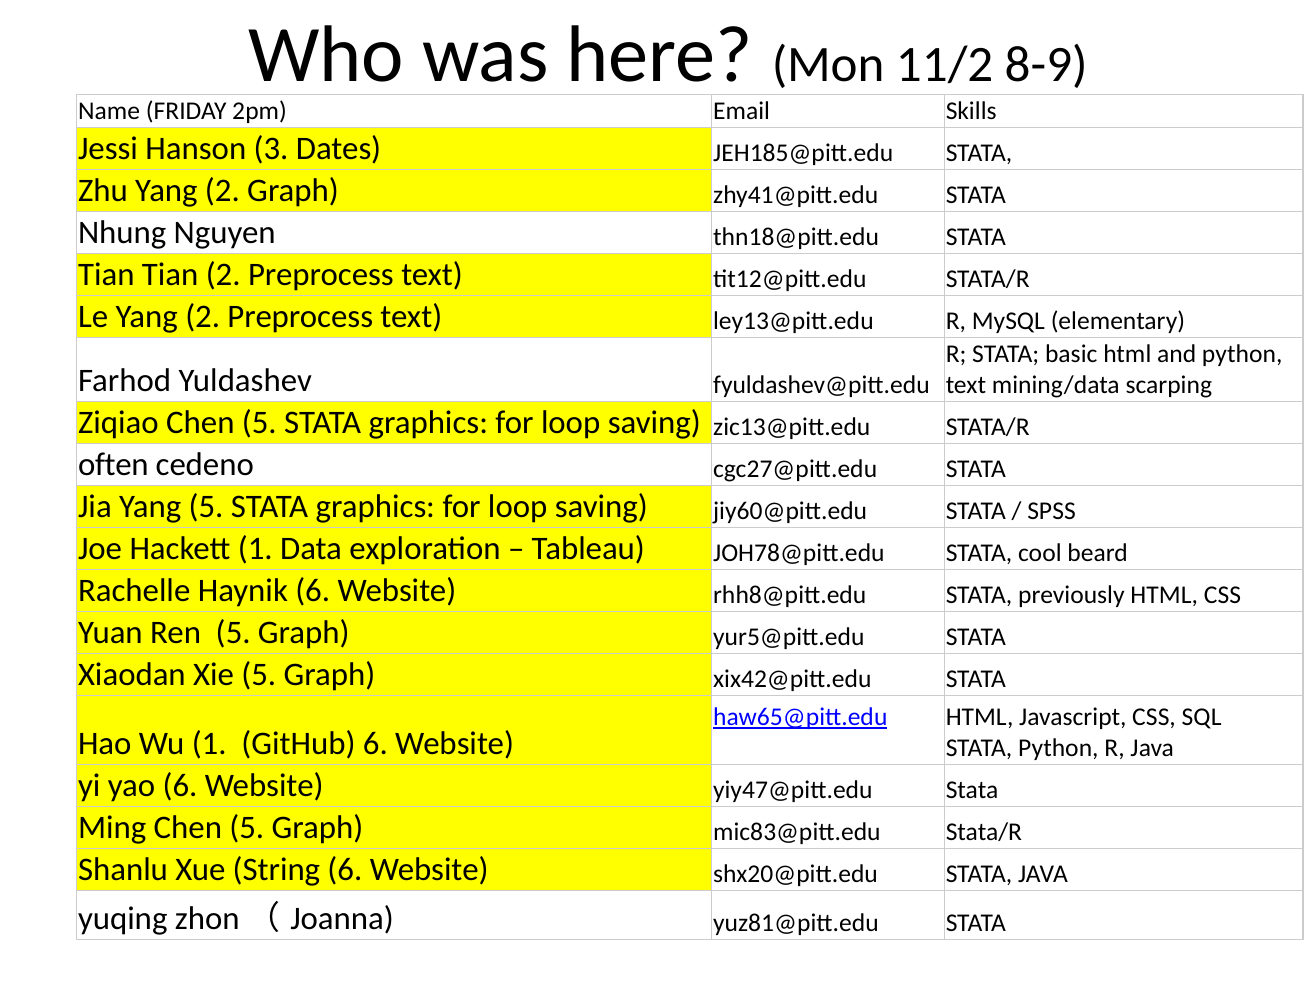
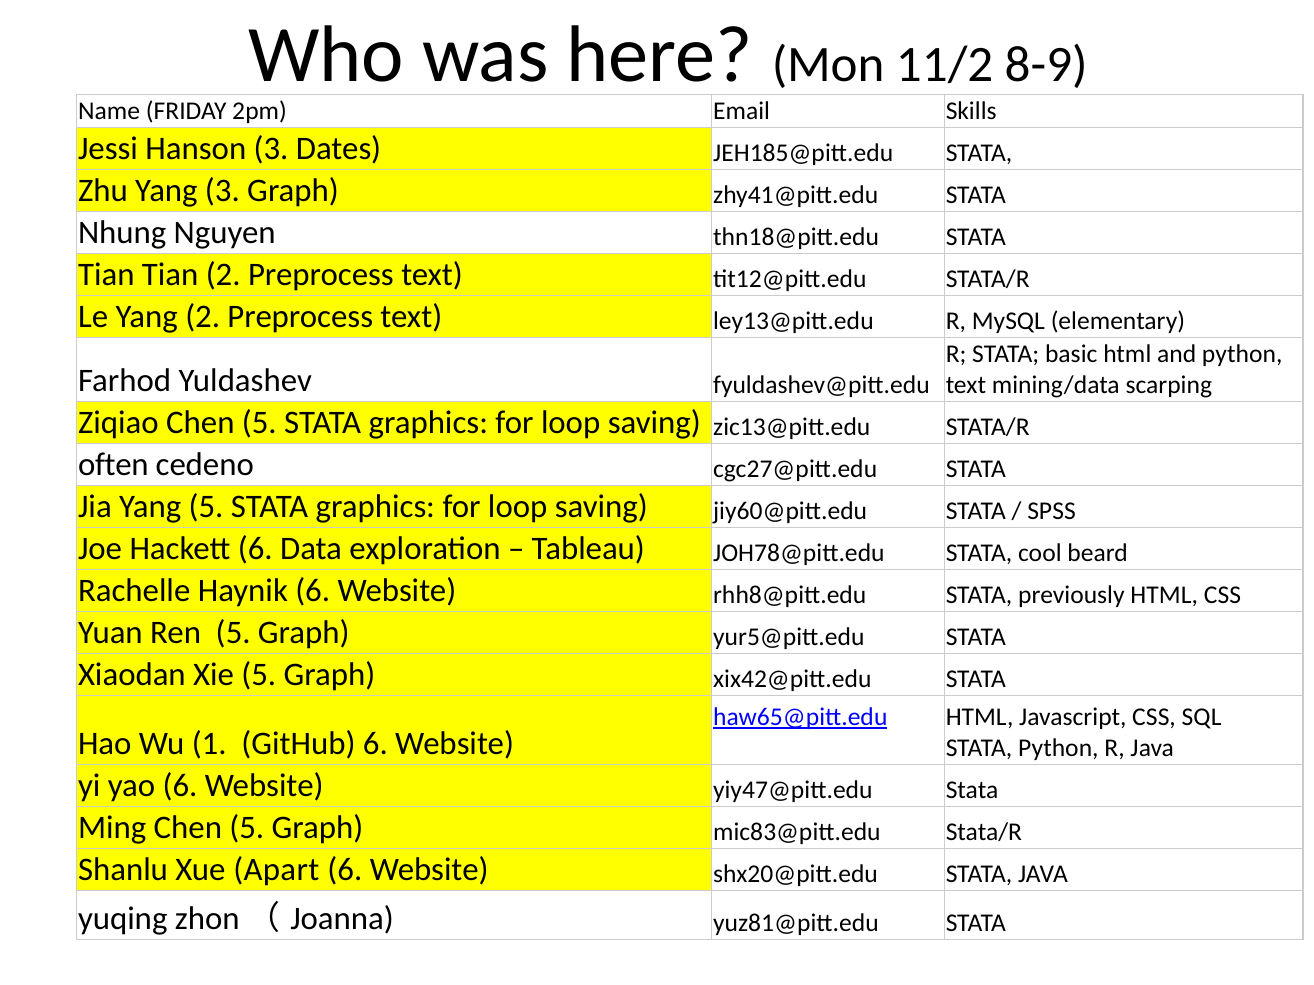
Zhu Yang 2: 2 -> 3
Hackett 1: 1 -> 6
String: String -> Apart
